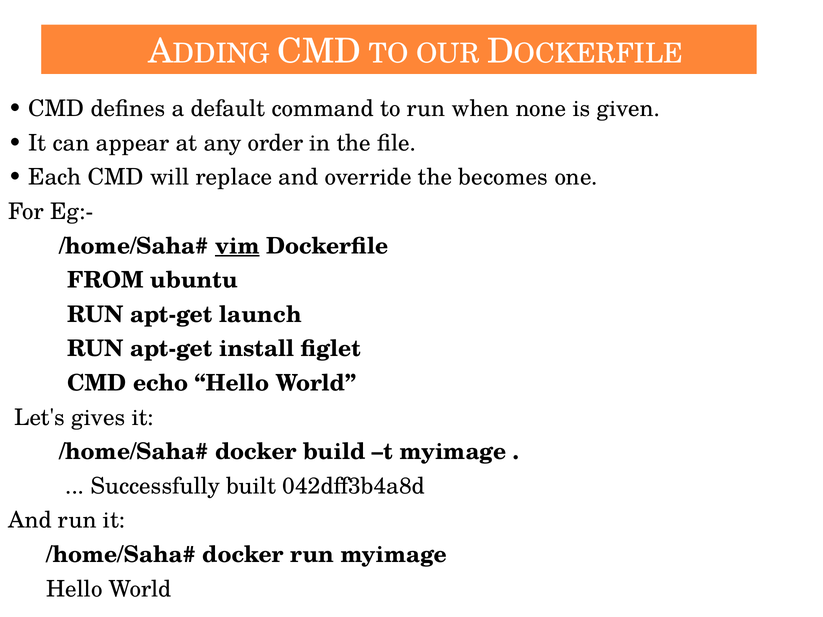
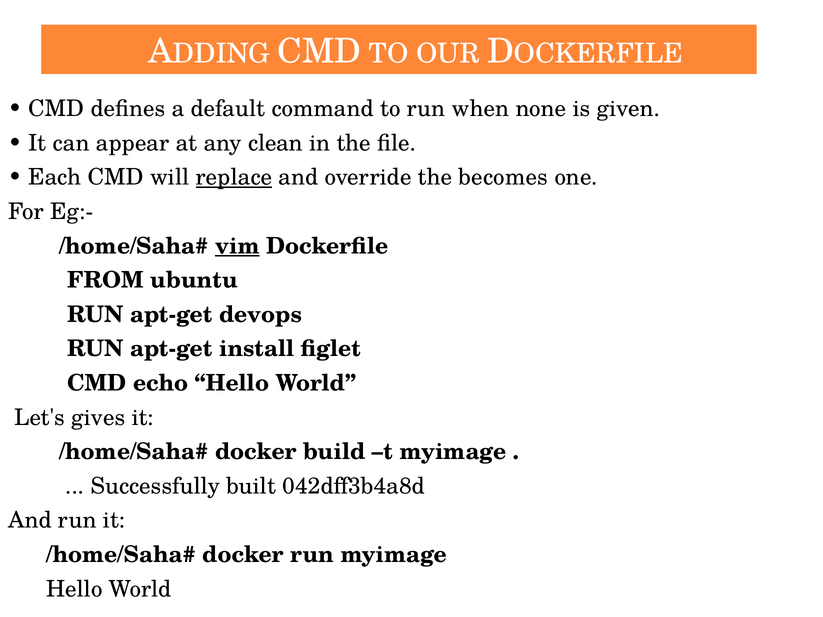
order: order -> clean
replace underline: none -> present
launch: launch -> devops
